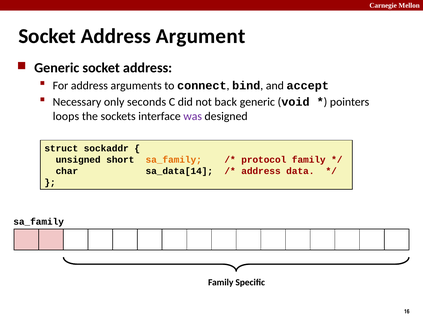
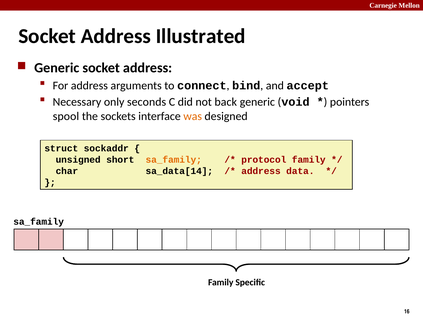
Argument: Argument -> Illustrated
loops: loops -> spool
was colour: purple -> orange
